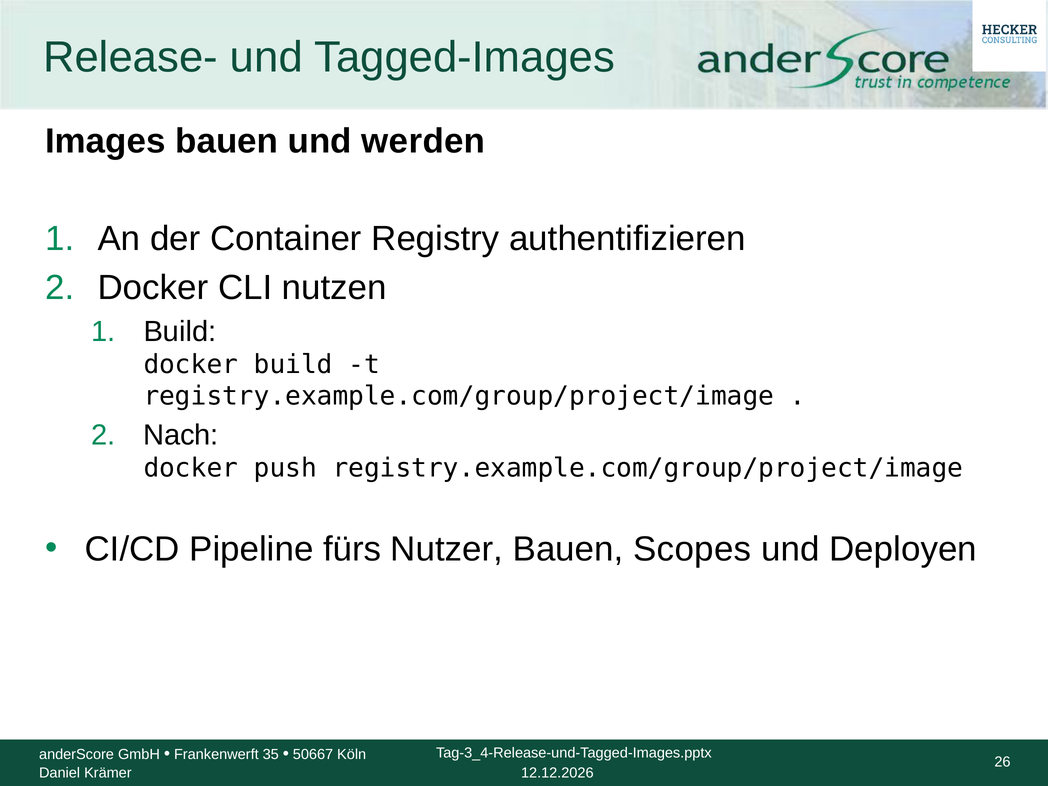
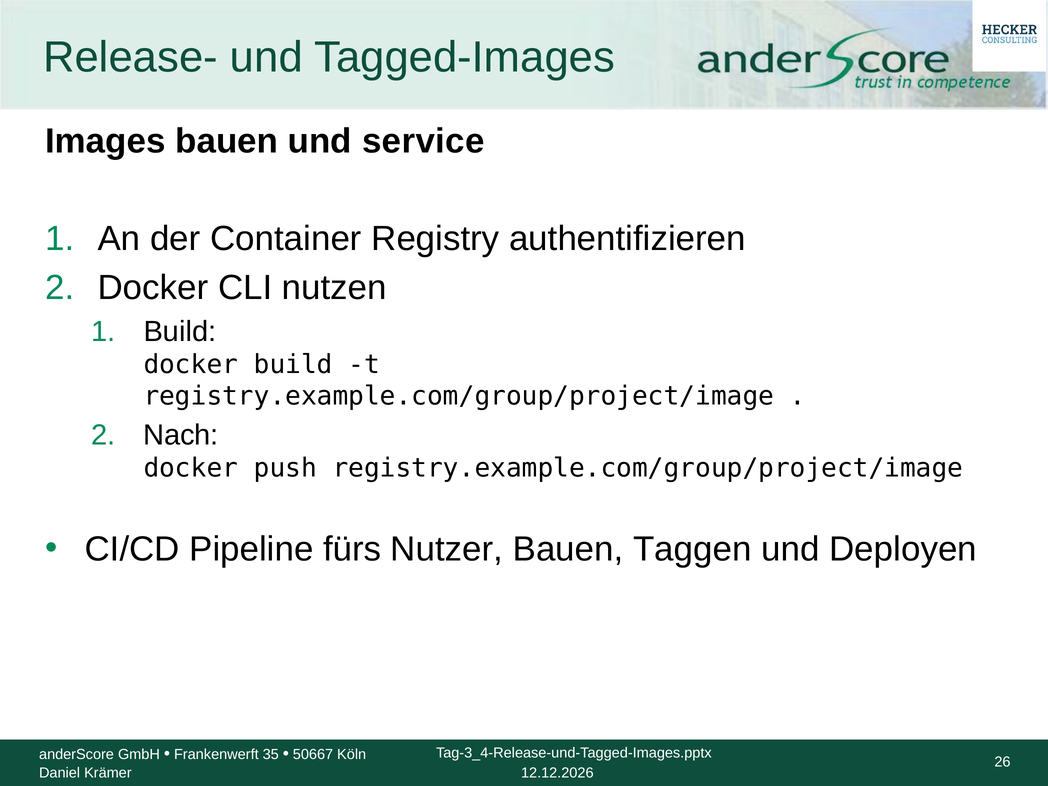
werden: werden -> service
Scopes: Scopes -> Taggen
